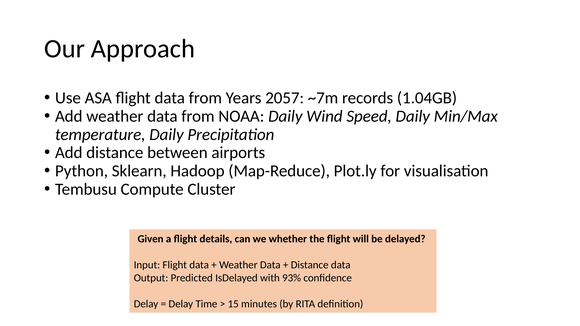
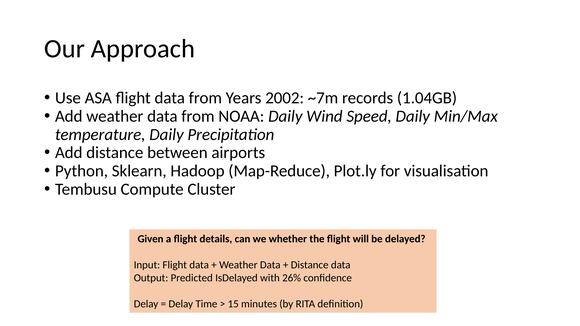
2057: 2057 -> 2002
93%: 93% -> 26%
